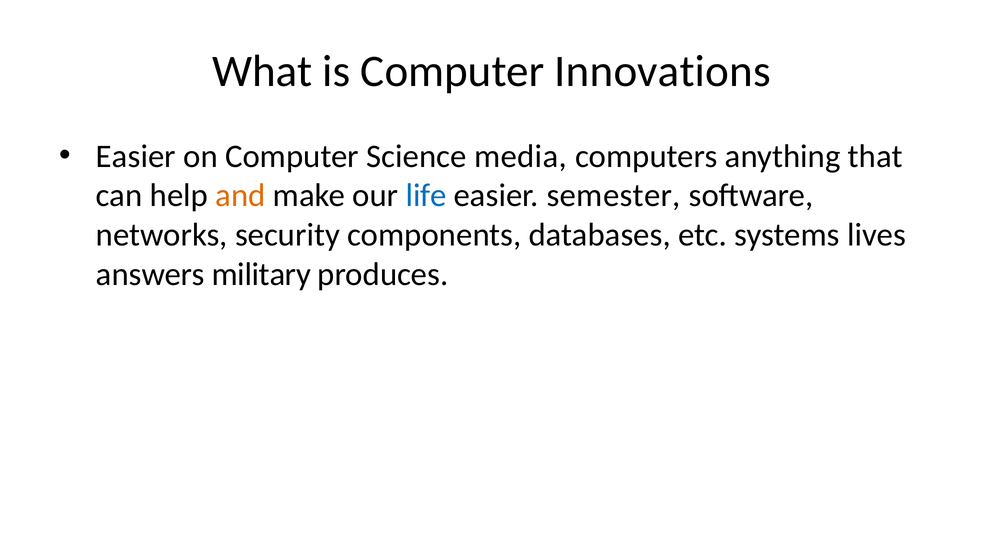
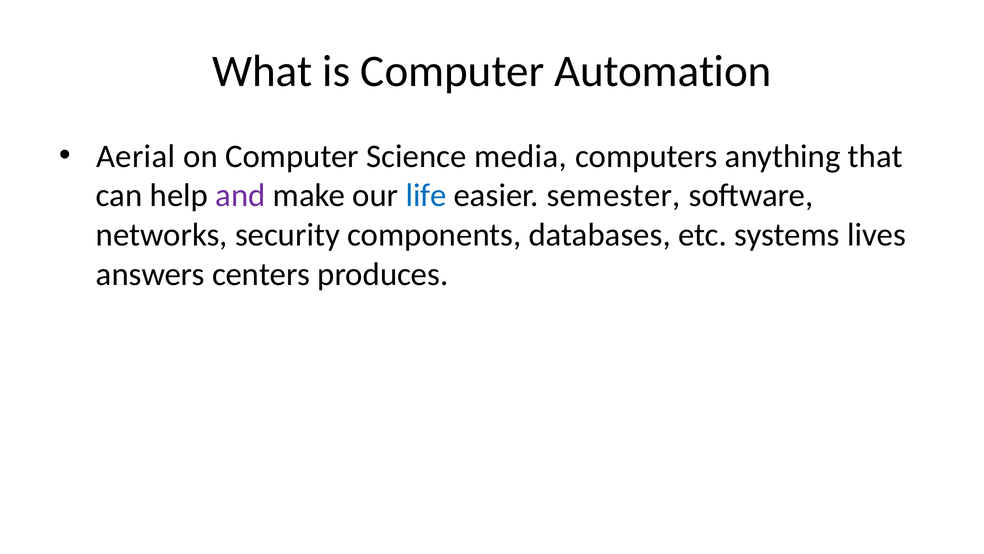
Innovations: Innovations -> Automation
Easier at (136, 156): Easier -> Aerial
and colour: orange -> purple
military: military -> centers
